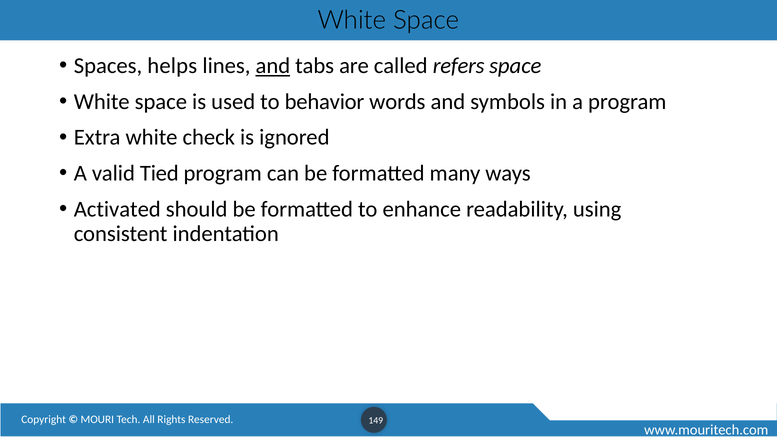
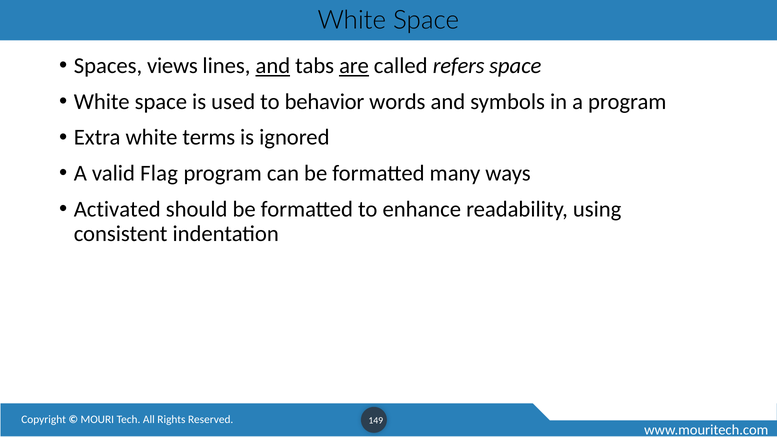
helps: helps -> views
are underline: none -> present
check: check -> terms
Tied: Tied -> Flag
